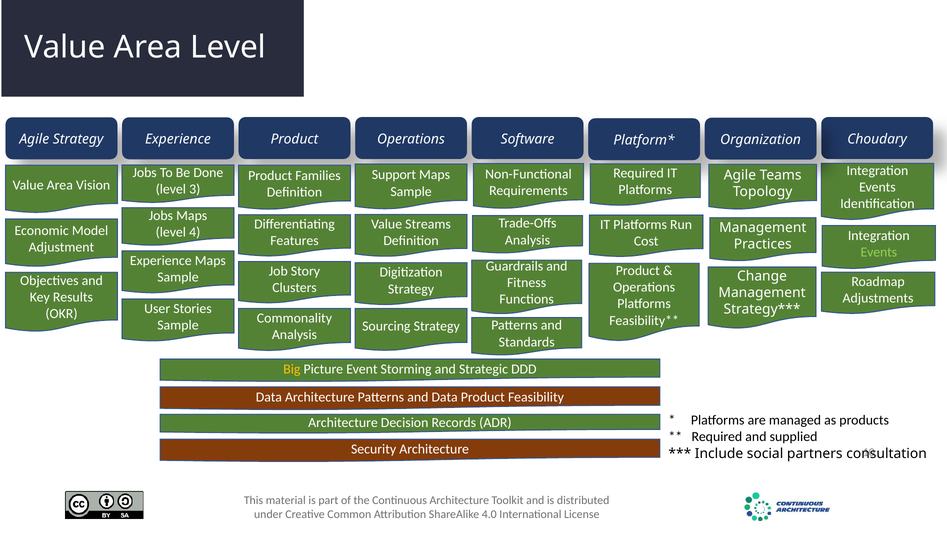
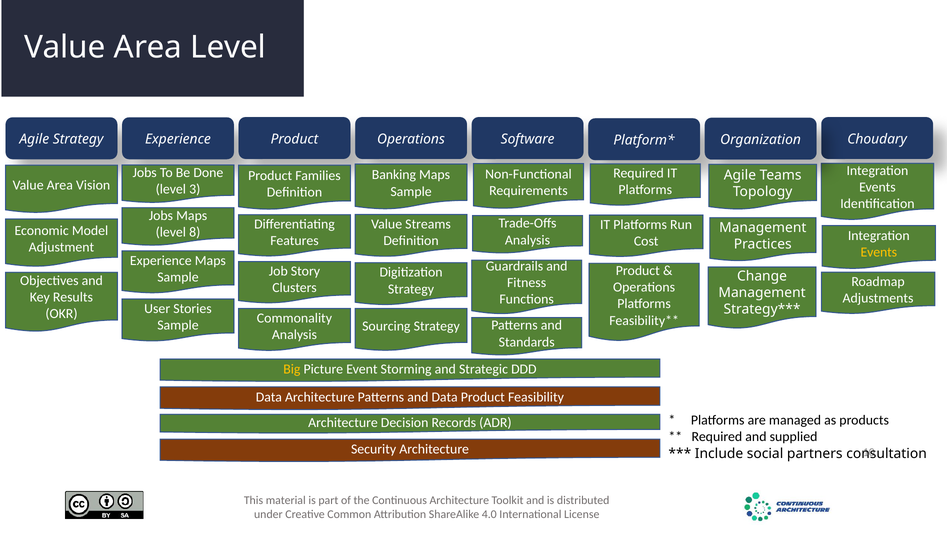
Support: Support -> Banking
4: 4 -> 8
Events at (879, 252) colour: light green -> yellow
